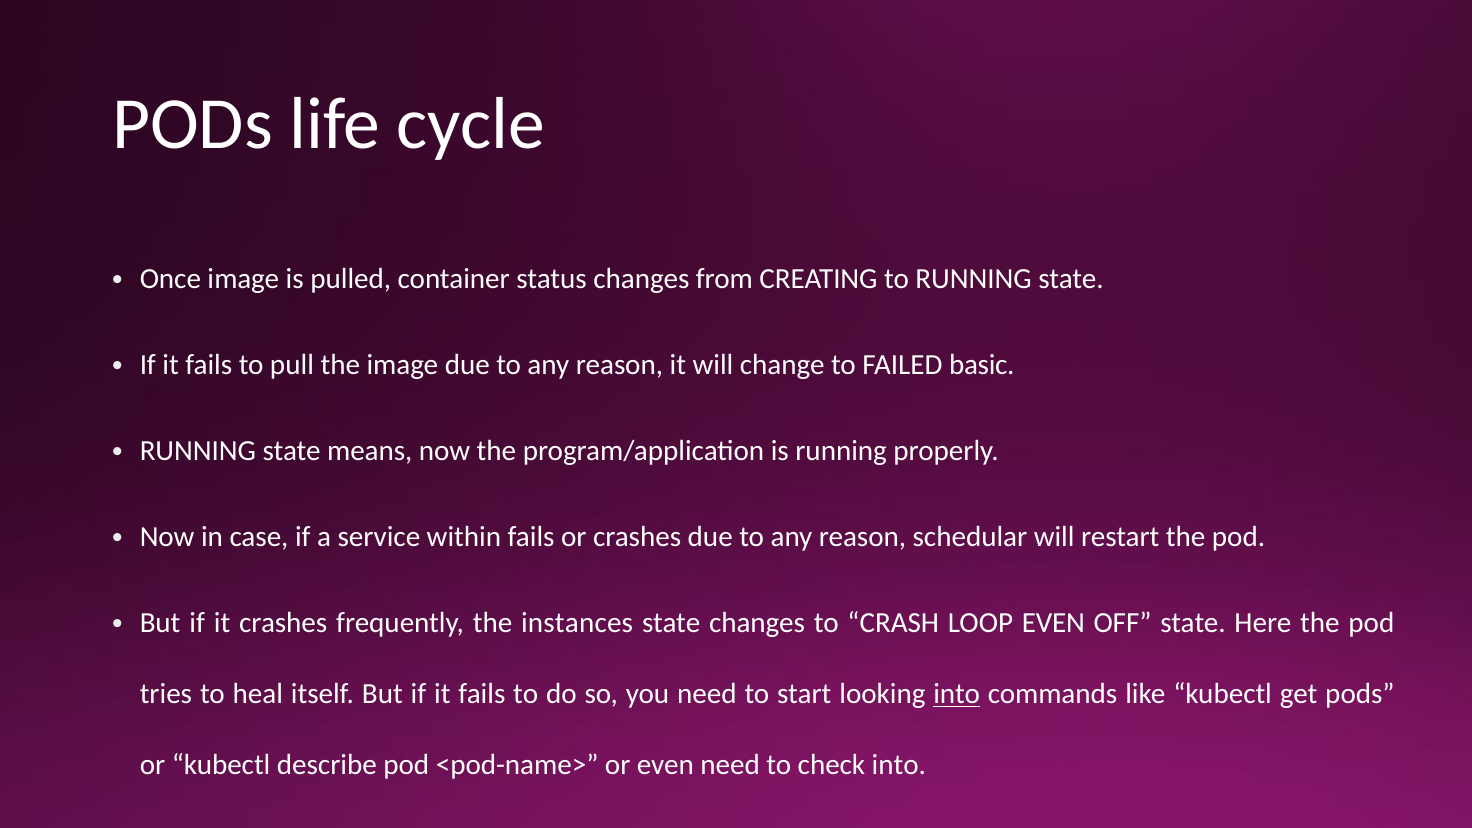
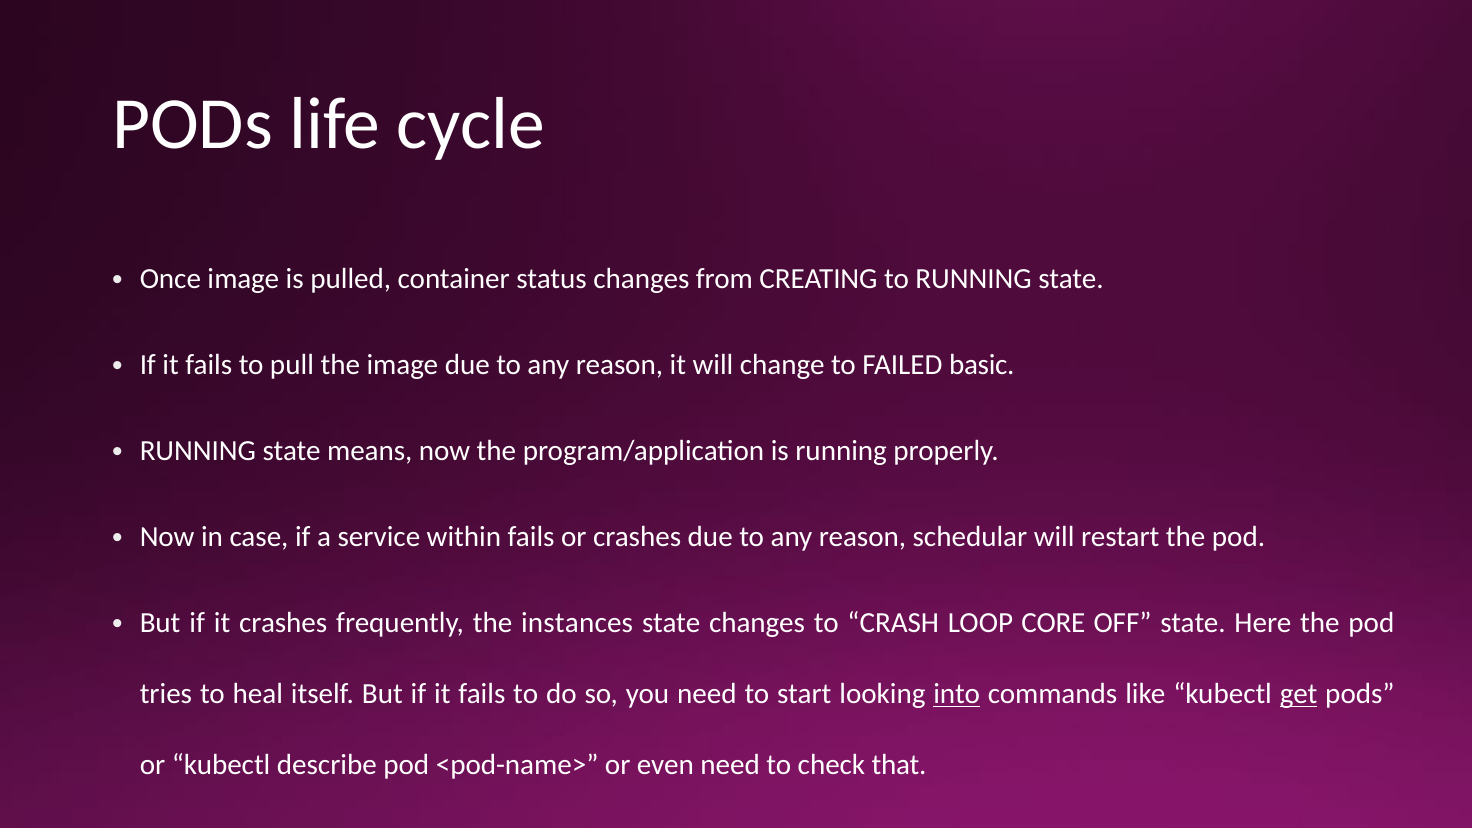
LOOP EVEN: EVEN -> CORE
get underline: none -> present
check into: into -> that
